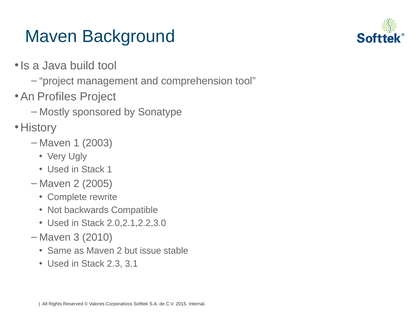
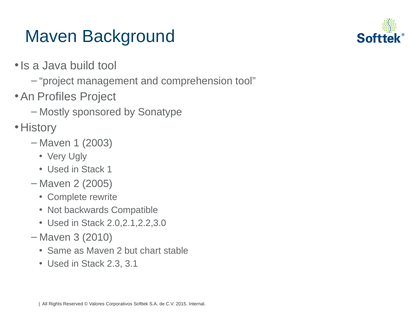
issue: issue -> chart
